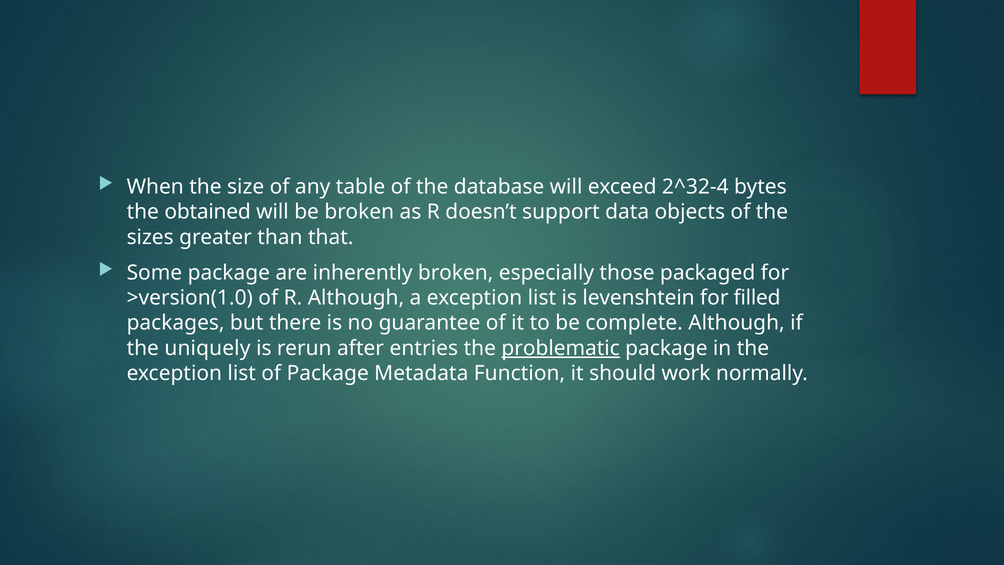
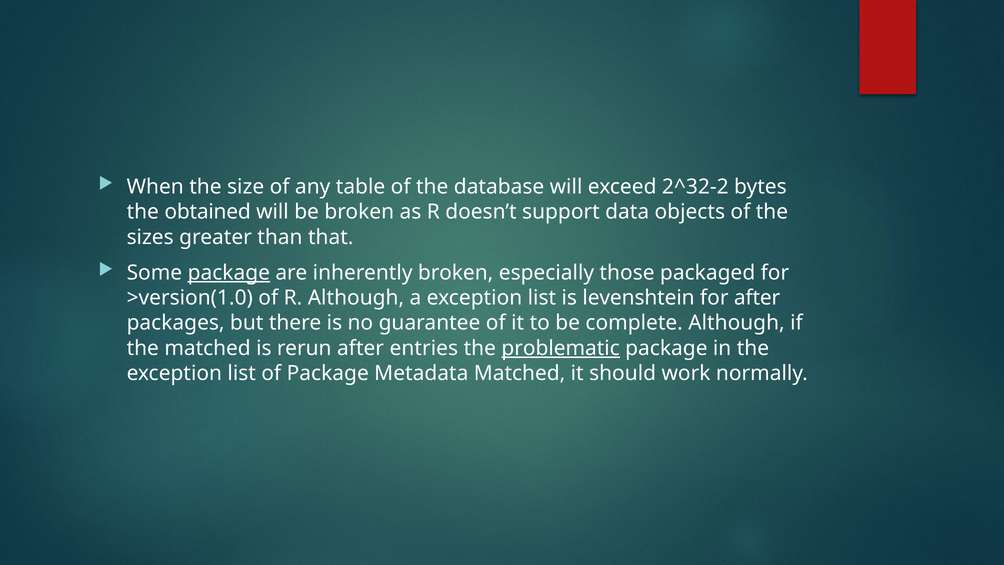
2^32-4: 2^32-4 -> 2^32-2
package at (229, 273) underline: none -> present
for filled: filled -> after
the uniquely: uniquely -> matched
Metadata Function: Function -> Matched
